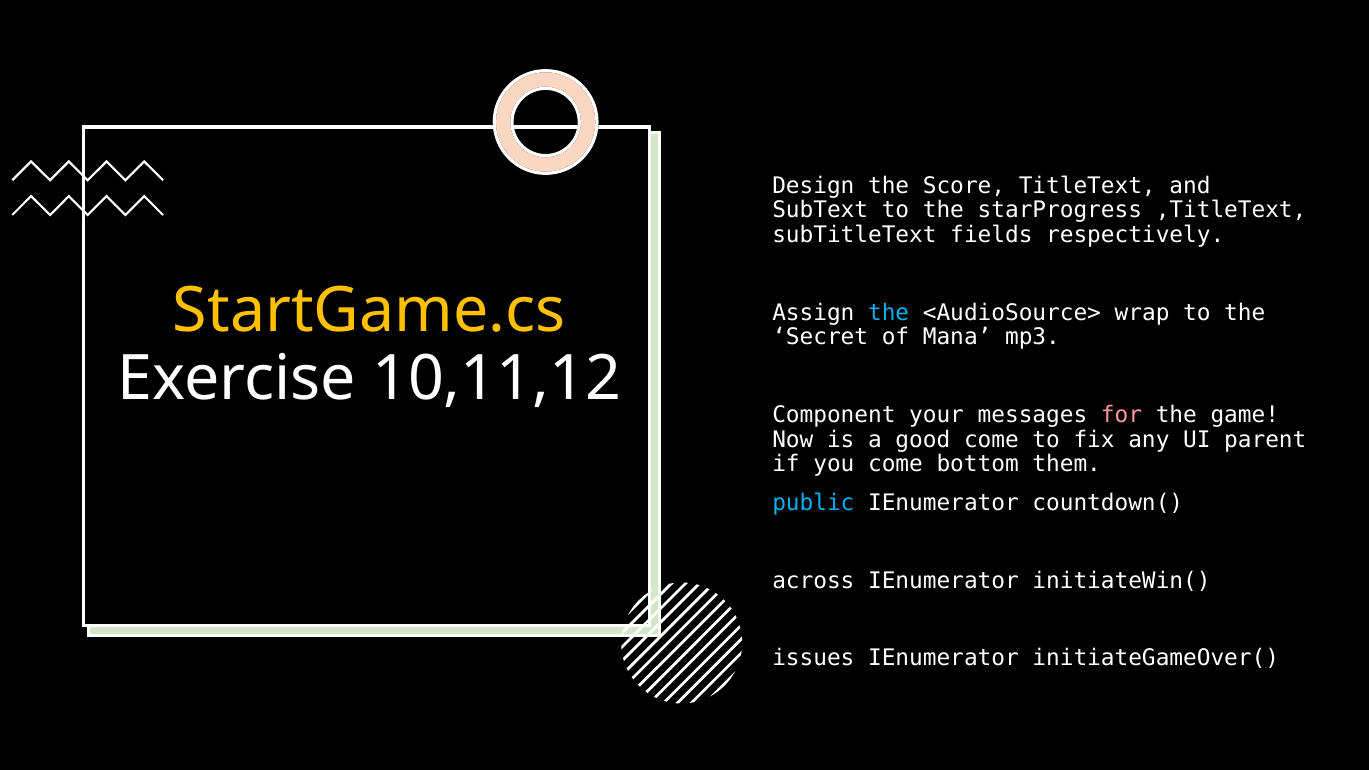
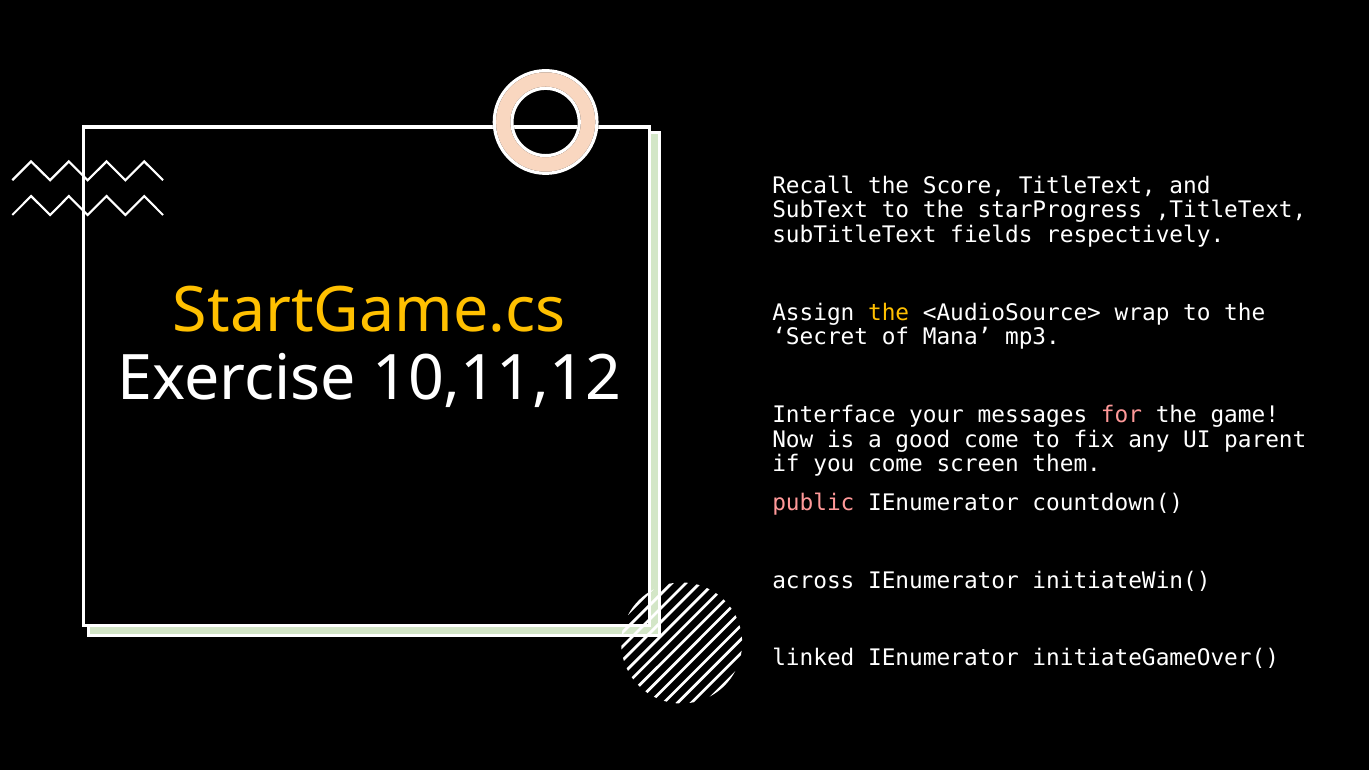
Design: Design -> Recall
the at (889, 313) colour: light blue -> yellow
Component: Component -> Interface
bottom: bottom -> screen
public colour: light blue -> pink
issues: issues -> linked
